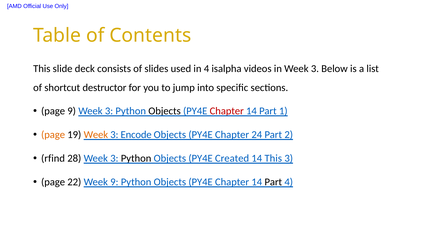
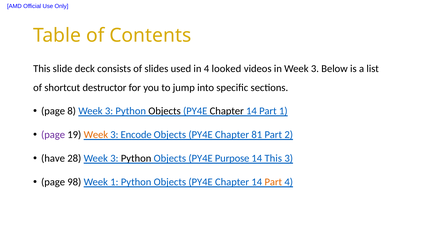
isalpha: isalpha -> looked
page 9: 9 -> 8
Chapter at (227, 111) colour: red -> black
page at (53, 135) colour: orange -> purple
24: 24 -> 81
rfind: rfind -> have
Created: Created -> Purpose
22: 22 -> 98
Week 9: 9 -> 1
Part at (273, 182) colour: black -> orange
